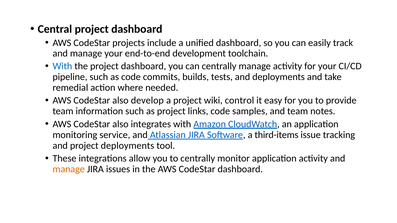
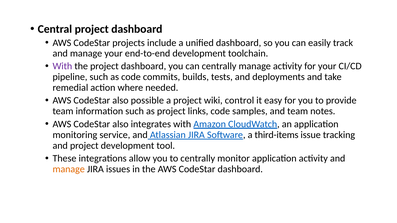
With at (62, 66) colour: blue -> purple
develop: develop -> possible
project deployments: deployments -> development
